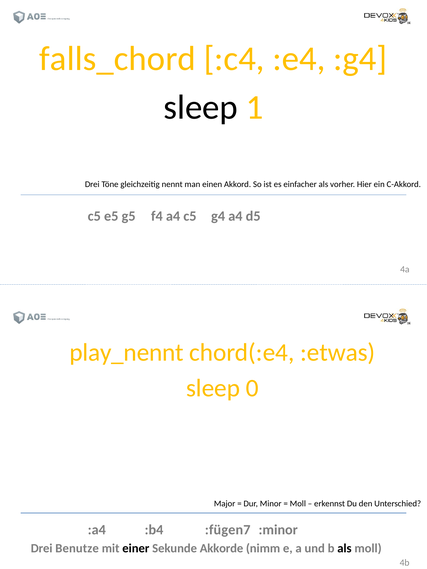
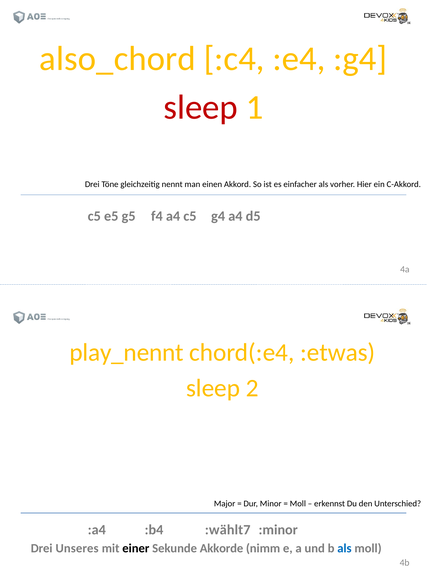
falls_chord: falls_chord -> also_chord
sleep at (201, 107) colour: black -> red
0: 0 -> 2
:fügen7: :fügen7 -> :wählt7
Benutze: Benutze -> Unseres
als at (344, 549) colour: black -> blue
